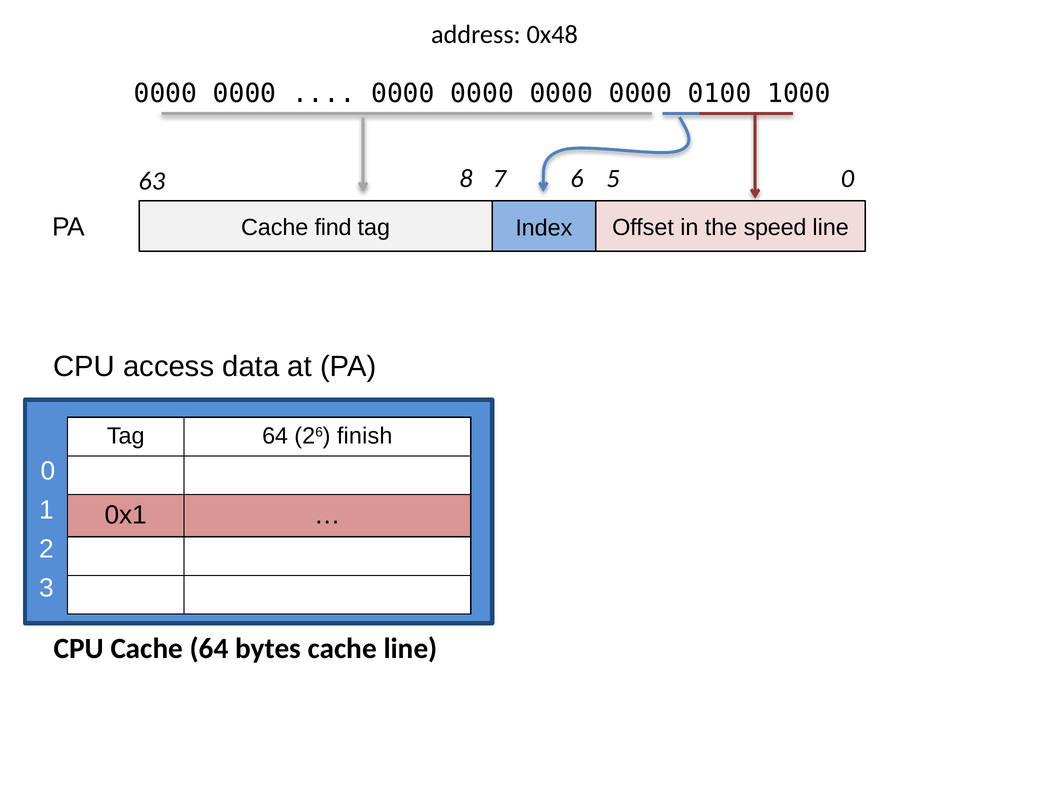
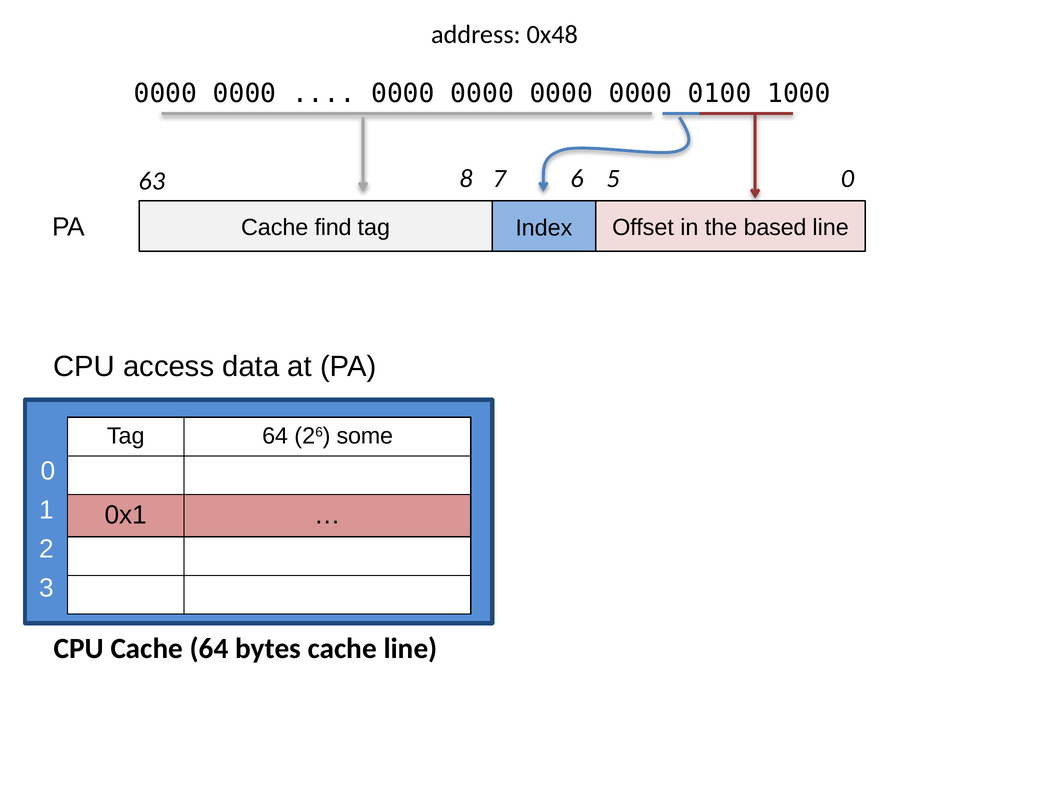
speed: speed -> based
finish: finish -> some
